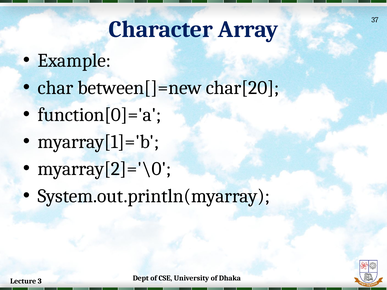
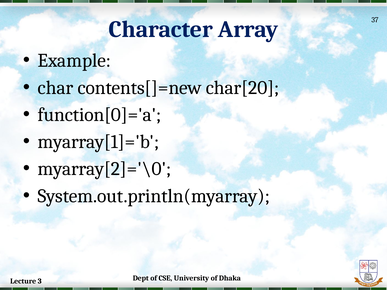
between[]=new: between[]=new -> contents[]=new
